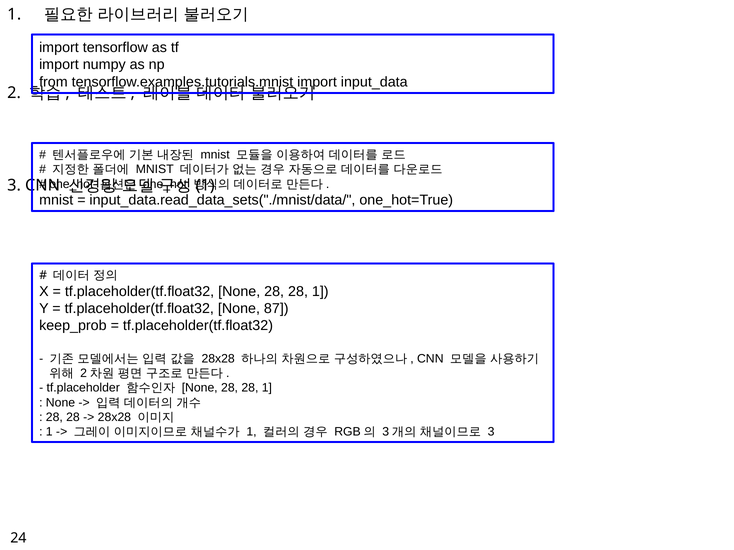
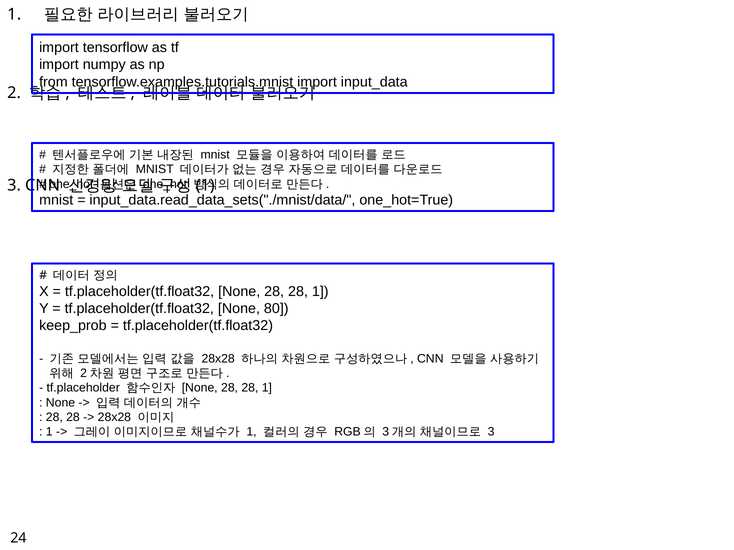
87: 87 -> 80
